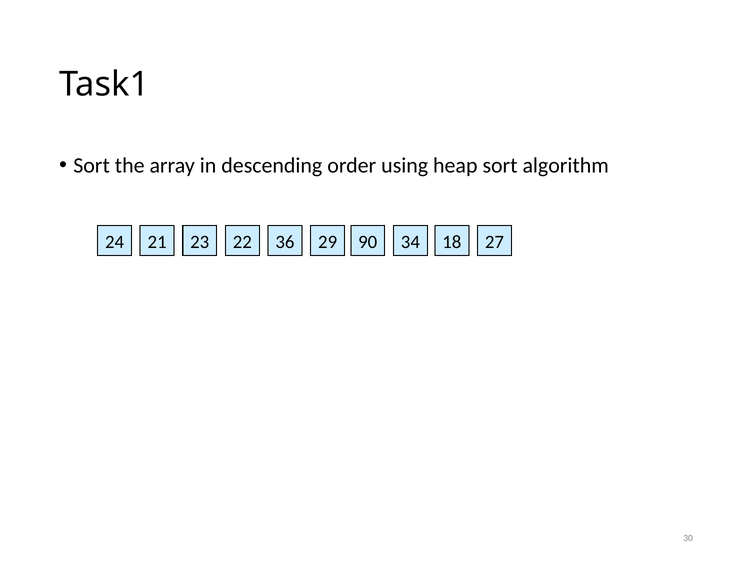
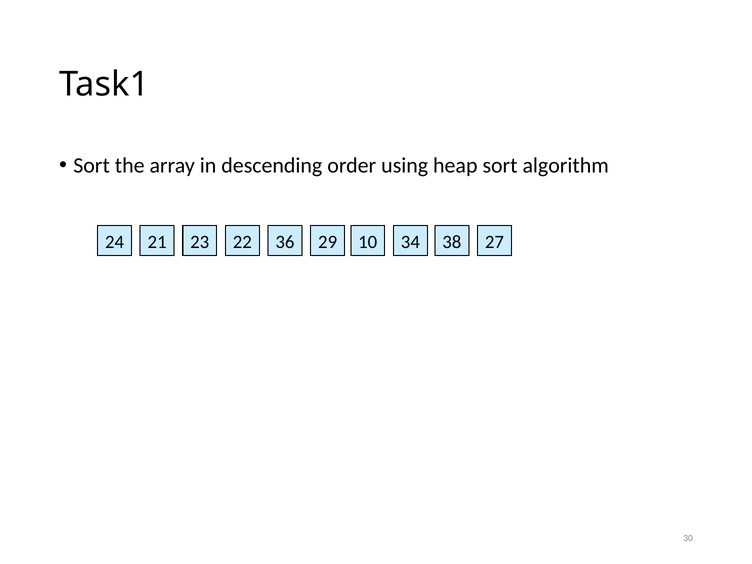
90: 90 -> 10
18: 18 -> 38
